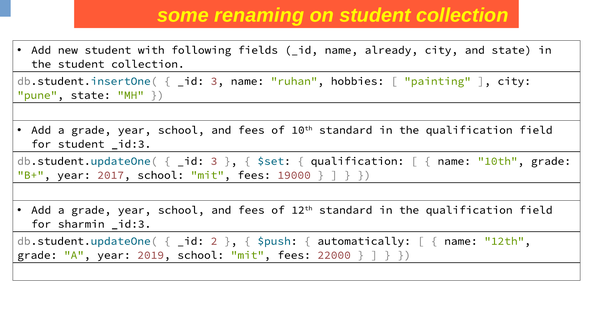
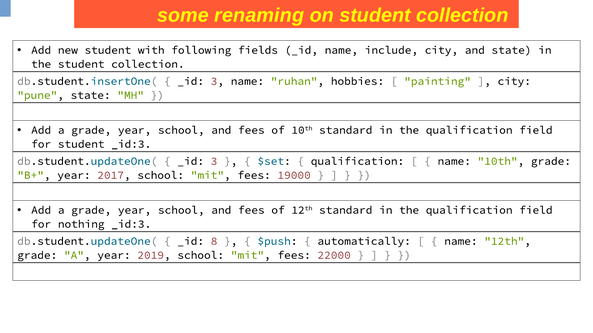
already: already -> include
sharmin: sharmin -> nothing
2: 2 -> 8
